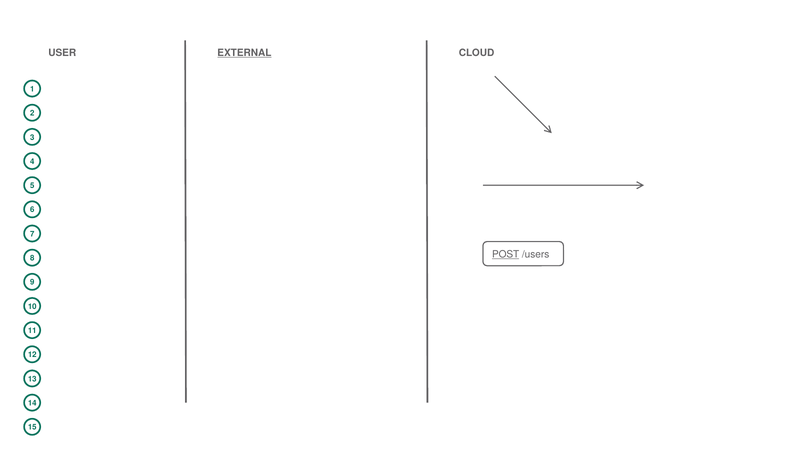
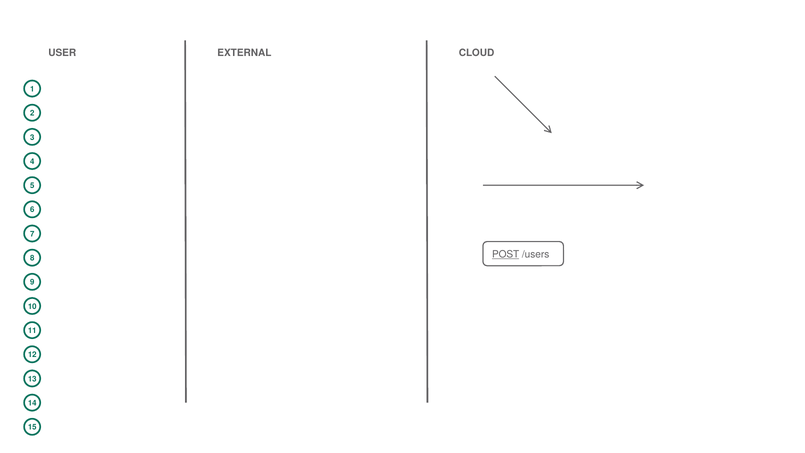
EXTERNAL underline: present -> none
